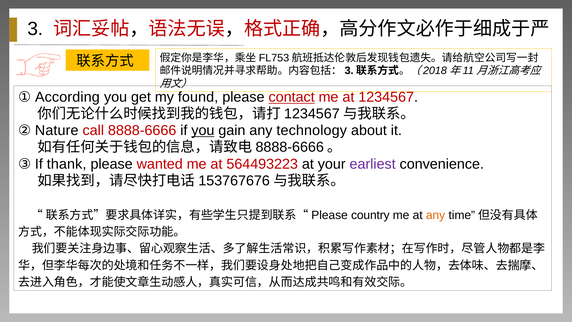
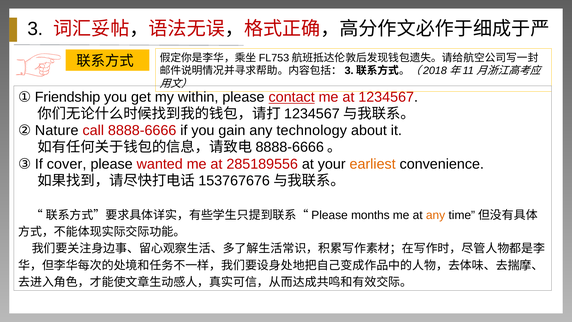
According: According -> Friendship
found: found -> within
you at (203, 130) underline: present -> none
thank: thank -> cover
564493223: 564493223 -> 285189556
earliest colour: purple -> orange
country: country -> months
